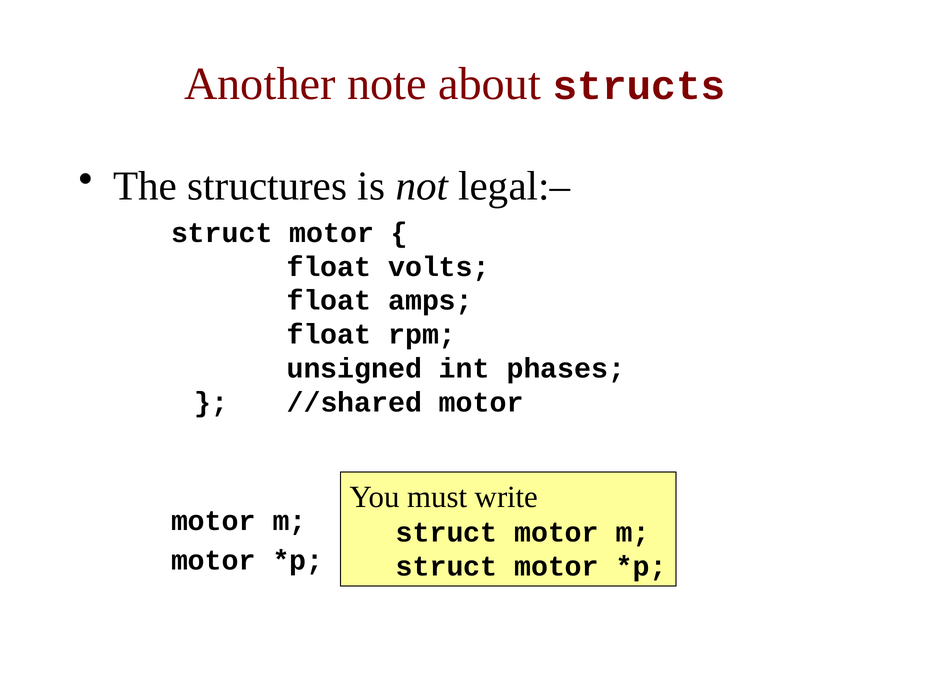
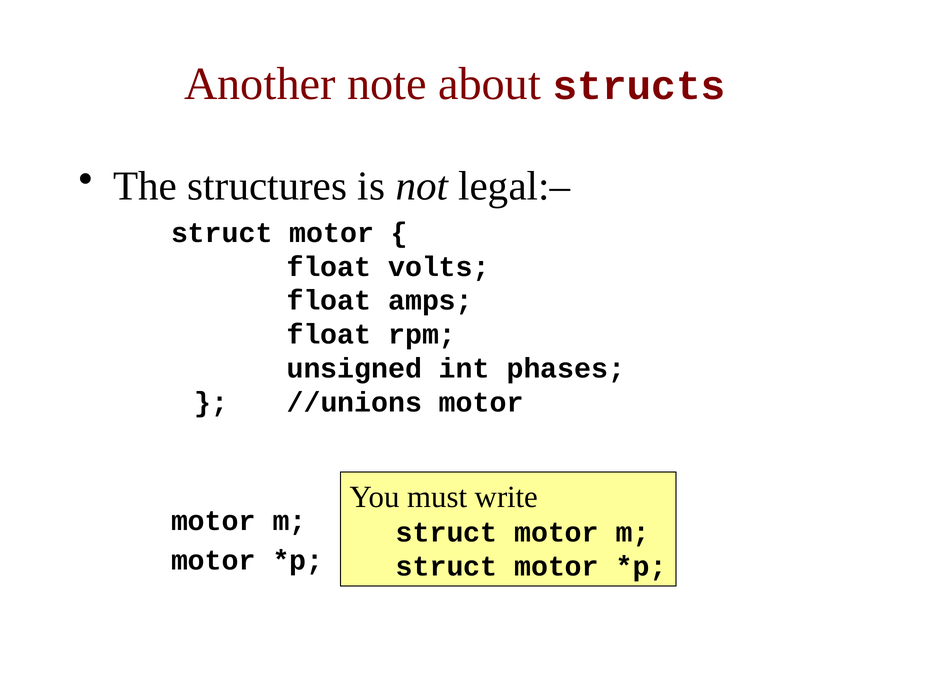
//shared: //shared -> //unions
